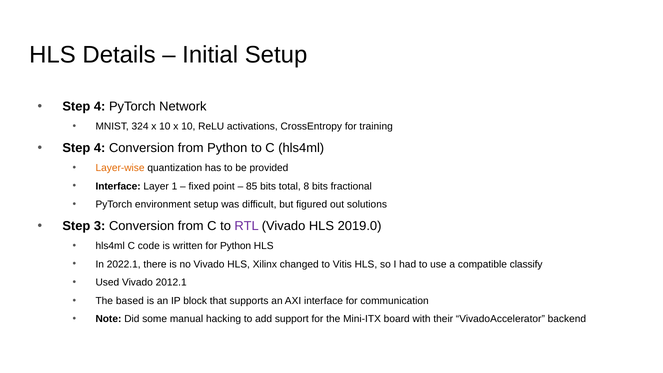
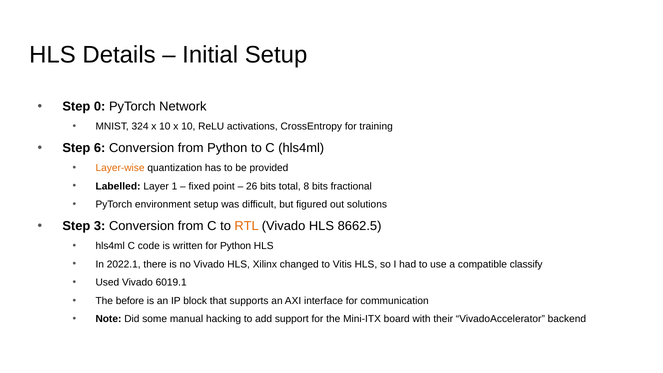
4 at (100, 107): 4 -> 0
4 at (100, 148): 4 -> 6
Interface at (118, 186): Interface -> Labelled
85: 85 -> 26
RTL colour: purple -> orange
2019.0: 2019.0 -> 8662.5
2012.1: 2012.1 -> 6019.1
based: based -> before
